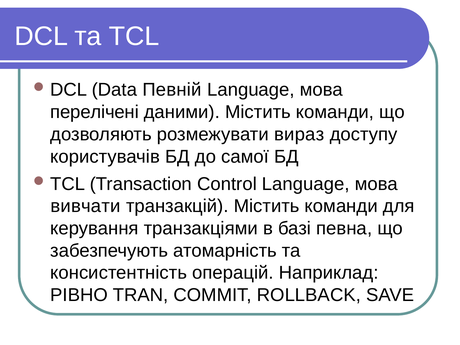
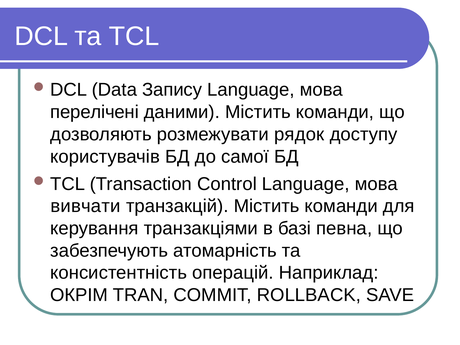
Певній: Певній -> Запису
вираз: вираз -> рядок
РІВНО: РІВНО -> ОКРІМ
